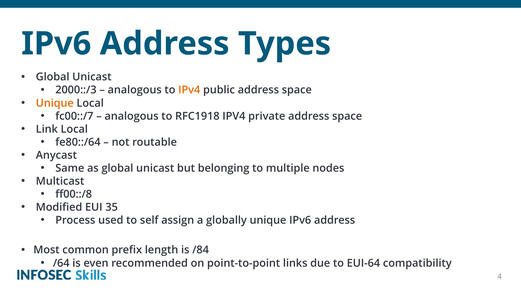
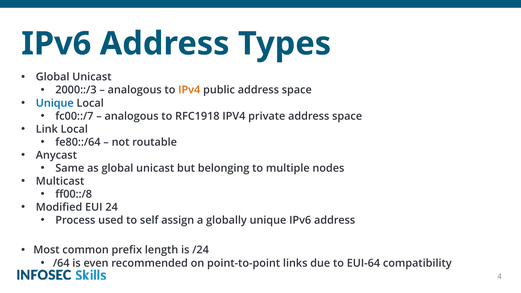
Unique at (55, 103) colour: orange -> blue
35: 35 -> 24
/84: /84 -> /24
